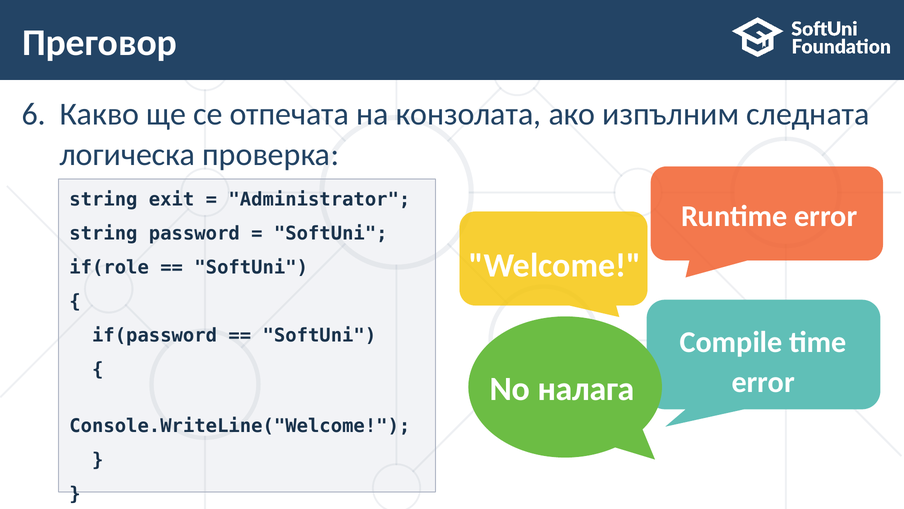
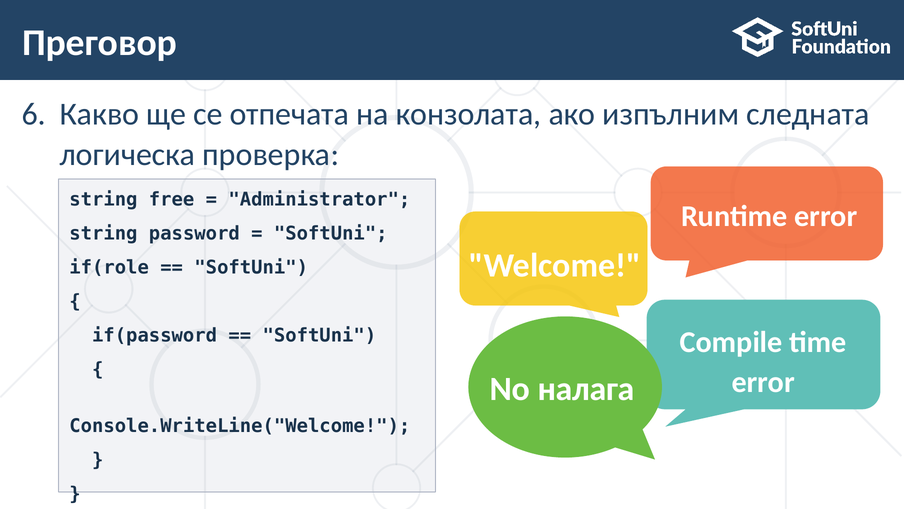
exit: exit -> free
